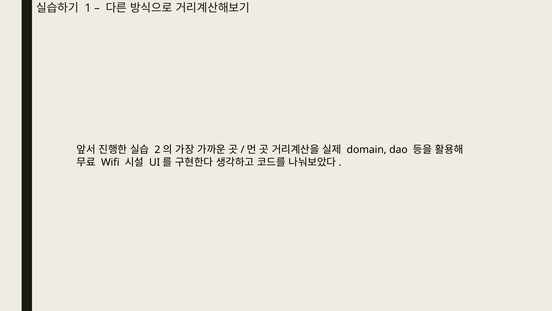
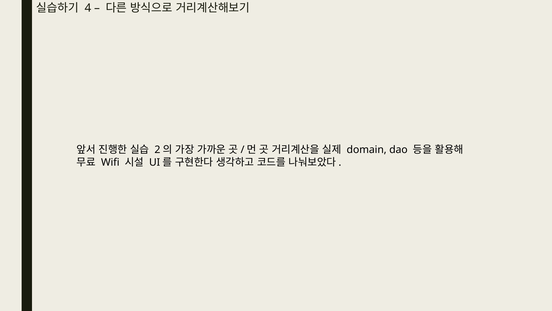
1: 1 -> 4
